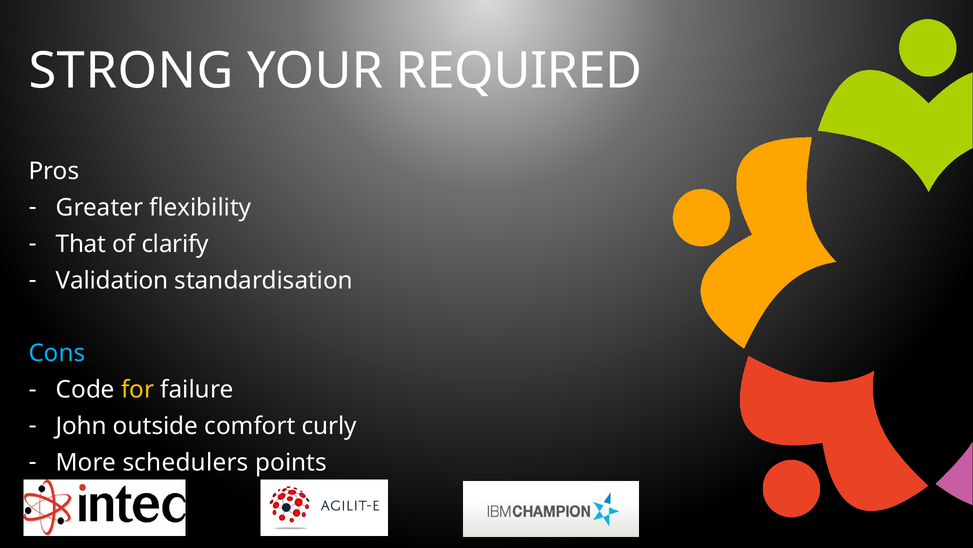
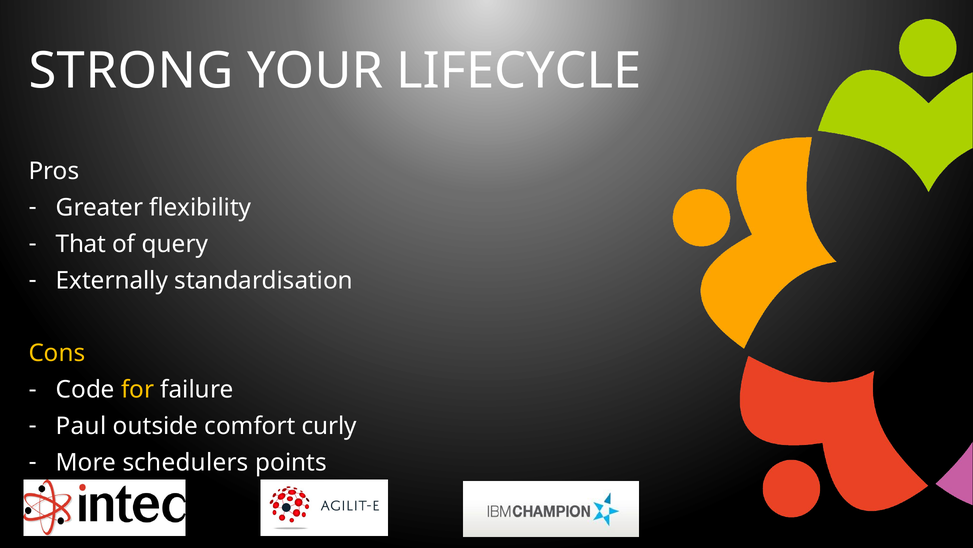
REQUIRED: REQUIRED -> LIFECYCLE
clarify: clarify -> query
Validation: Validation -> Externally
Cons colour: light blue -> yellow
John: John -> Paul
